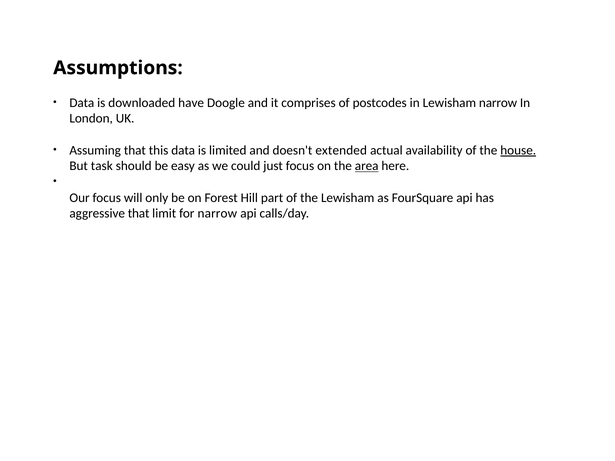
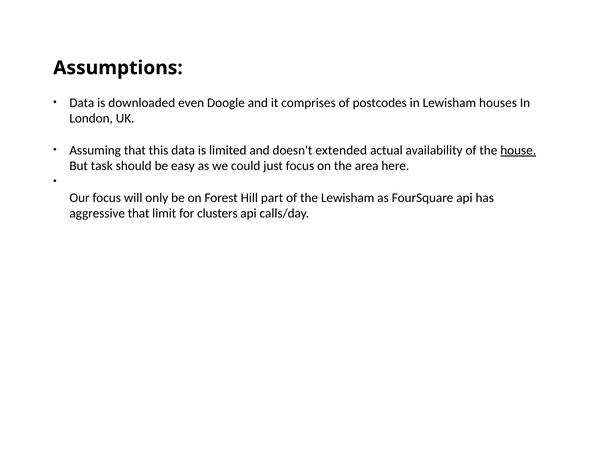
have: have -> even
Lewisham narrow: narrow -> houses
area underline: present -> none
for narrow: narrow -> clusters
